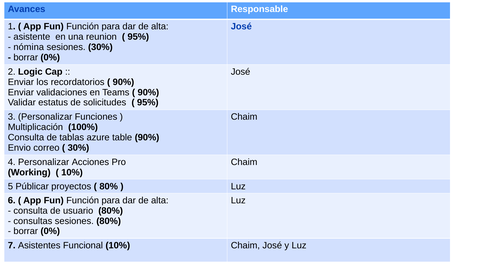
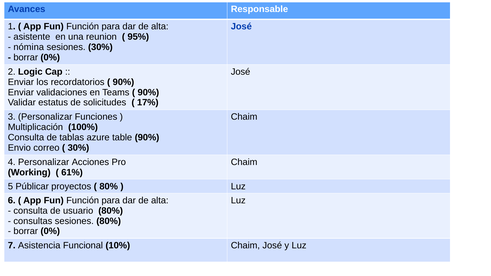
95% at (148, 103): 95% -> 17%
10% at (72, 172): 10% -> 61%
Asistentes: Asistentes -> Asistencia
